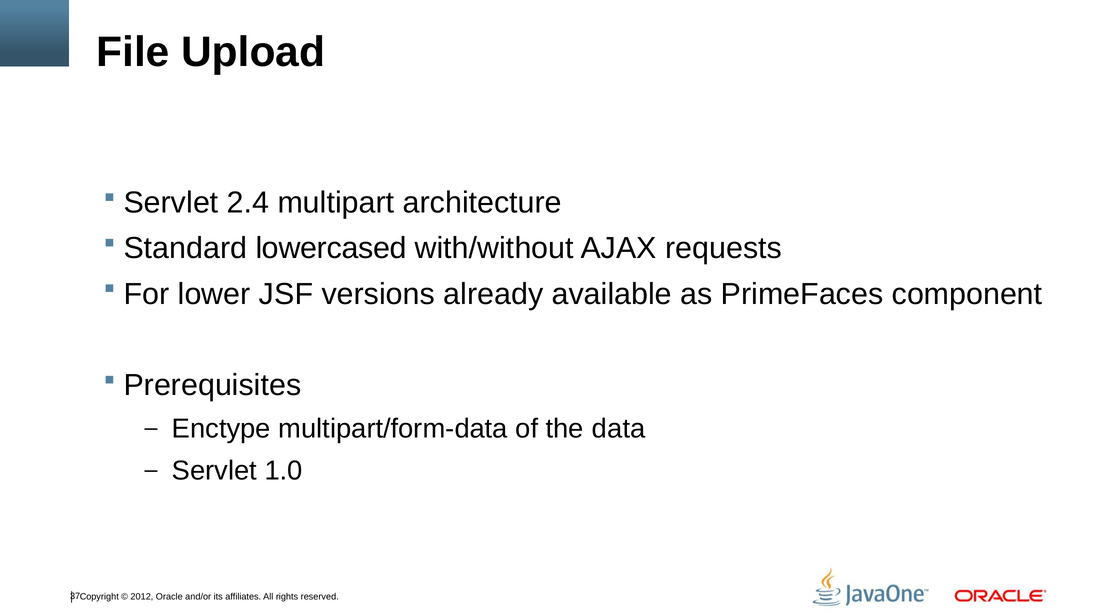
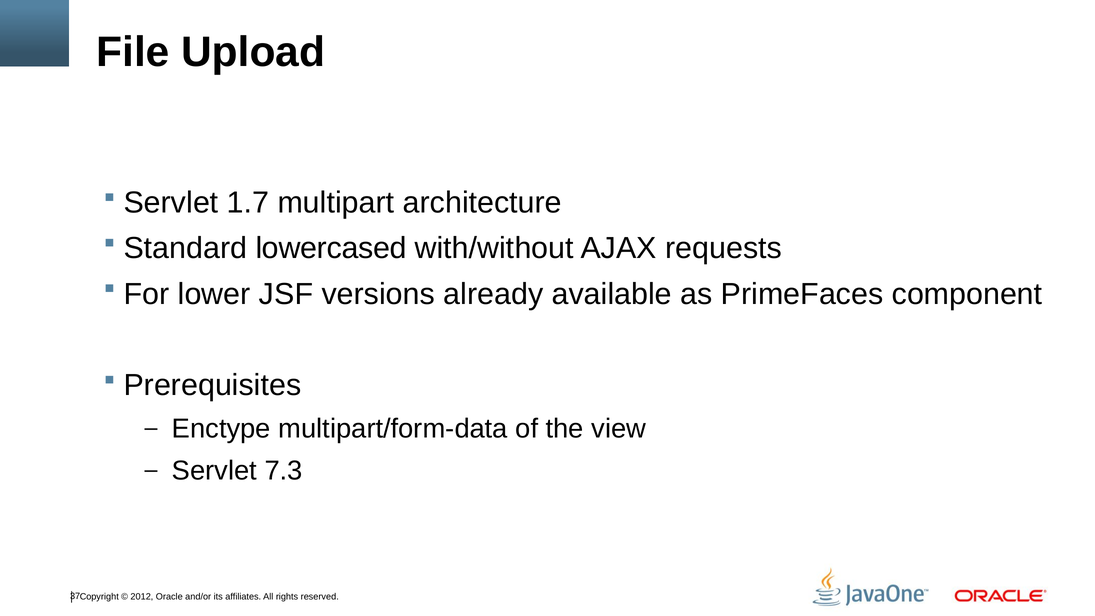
2.4: 2.4 -> 1.7
data: data -> view
1.0: 1.0 -> 7.3
